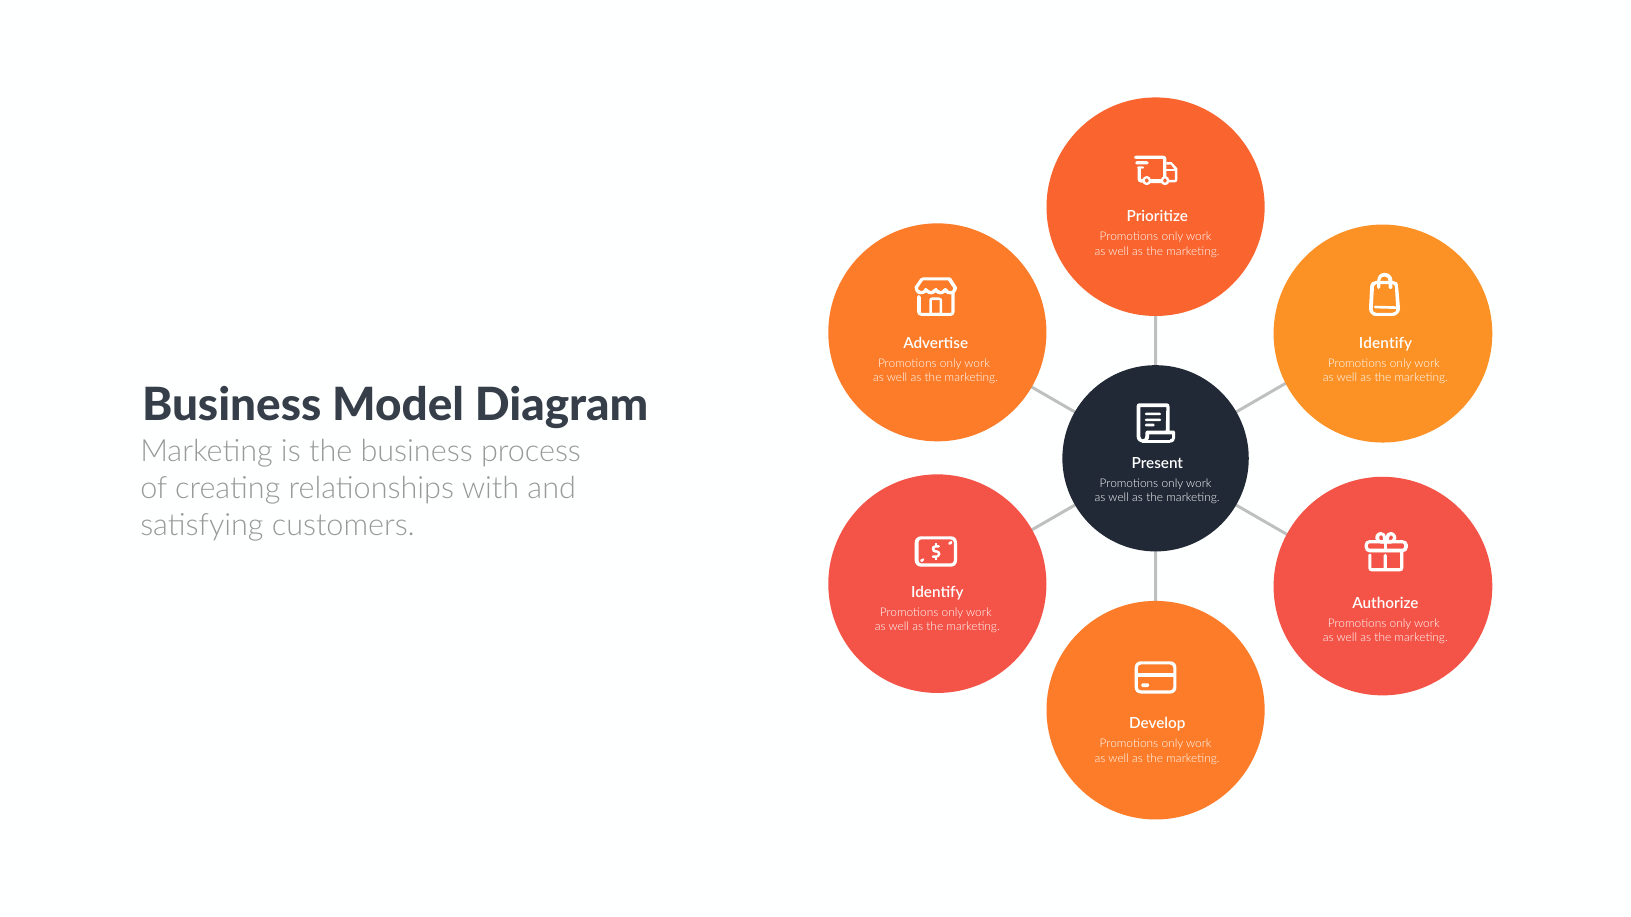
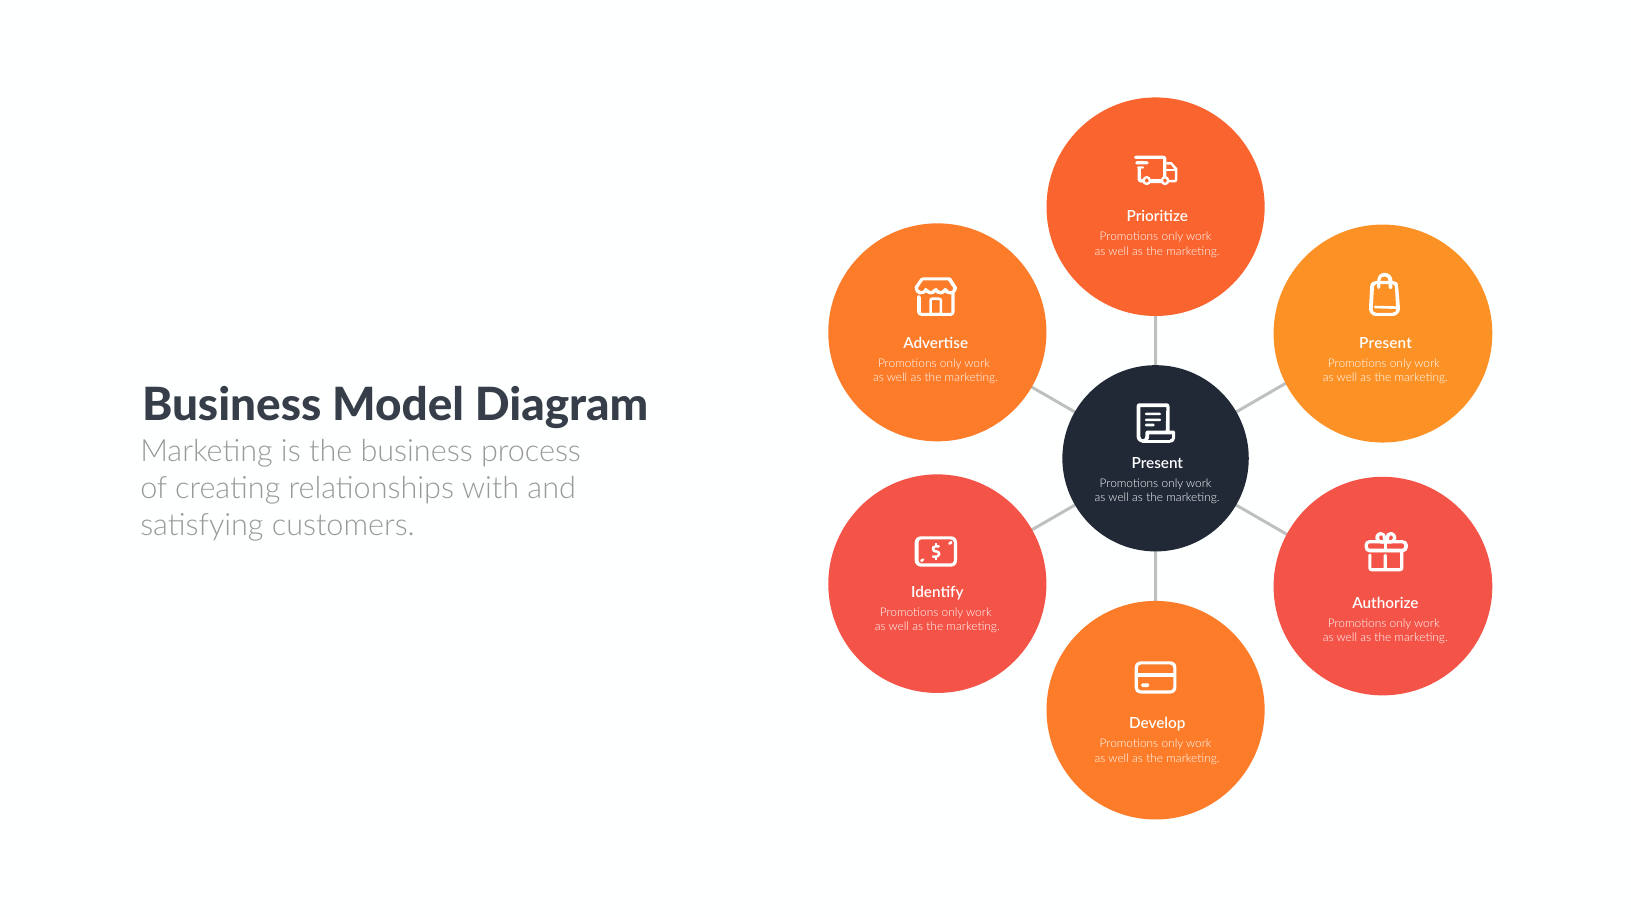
Identify at (1386, 344): Identify -> Present
